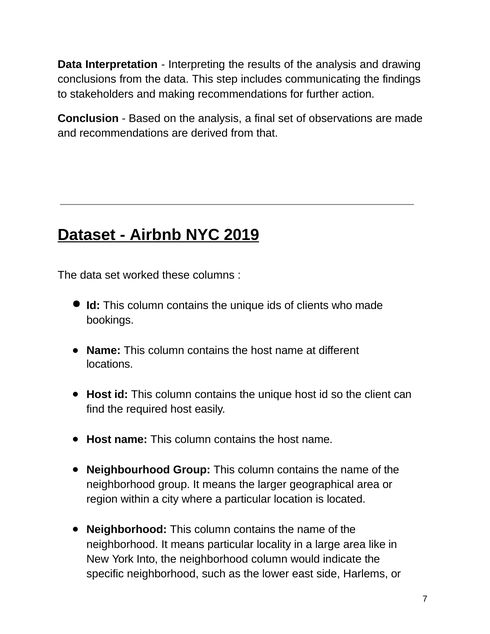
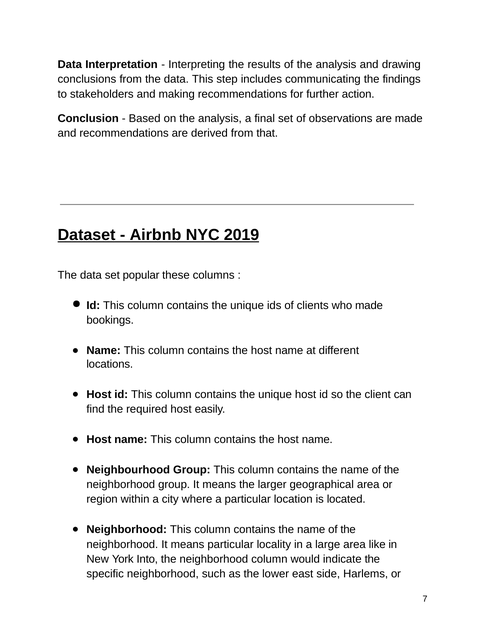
worked: worked -> popular
